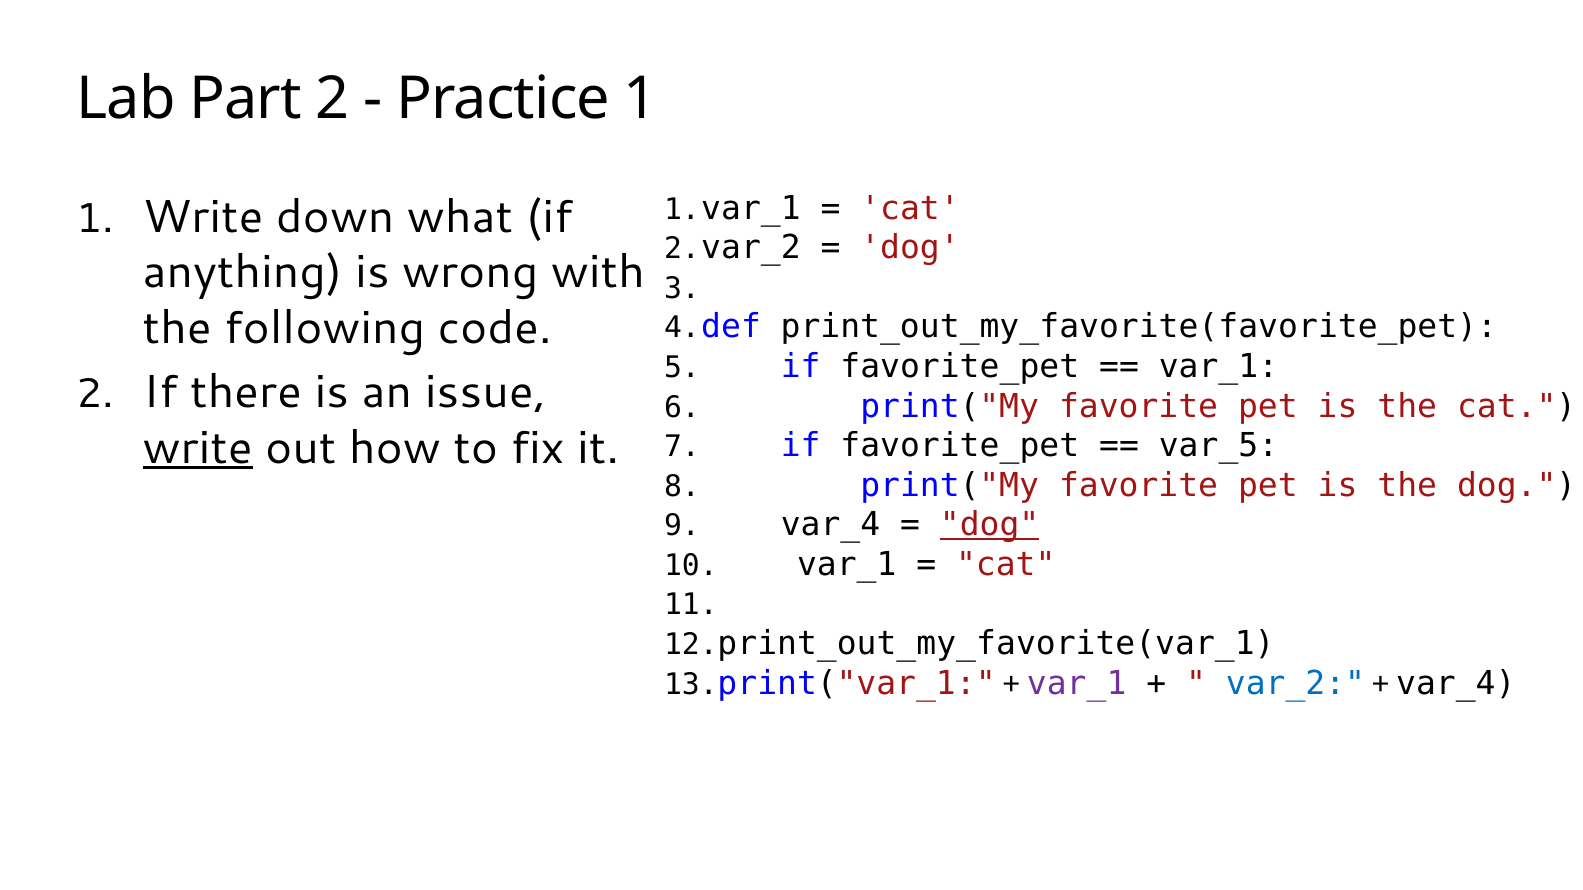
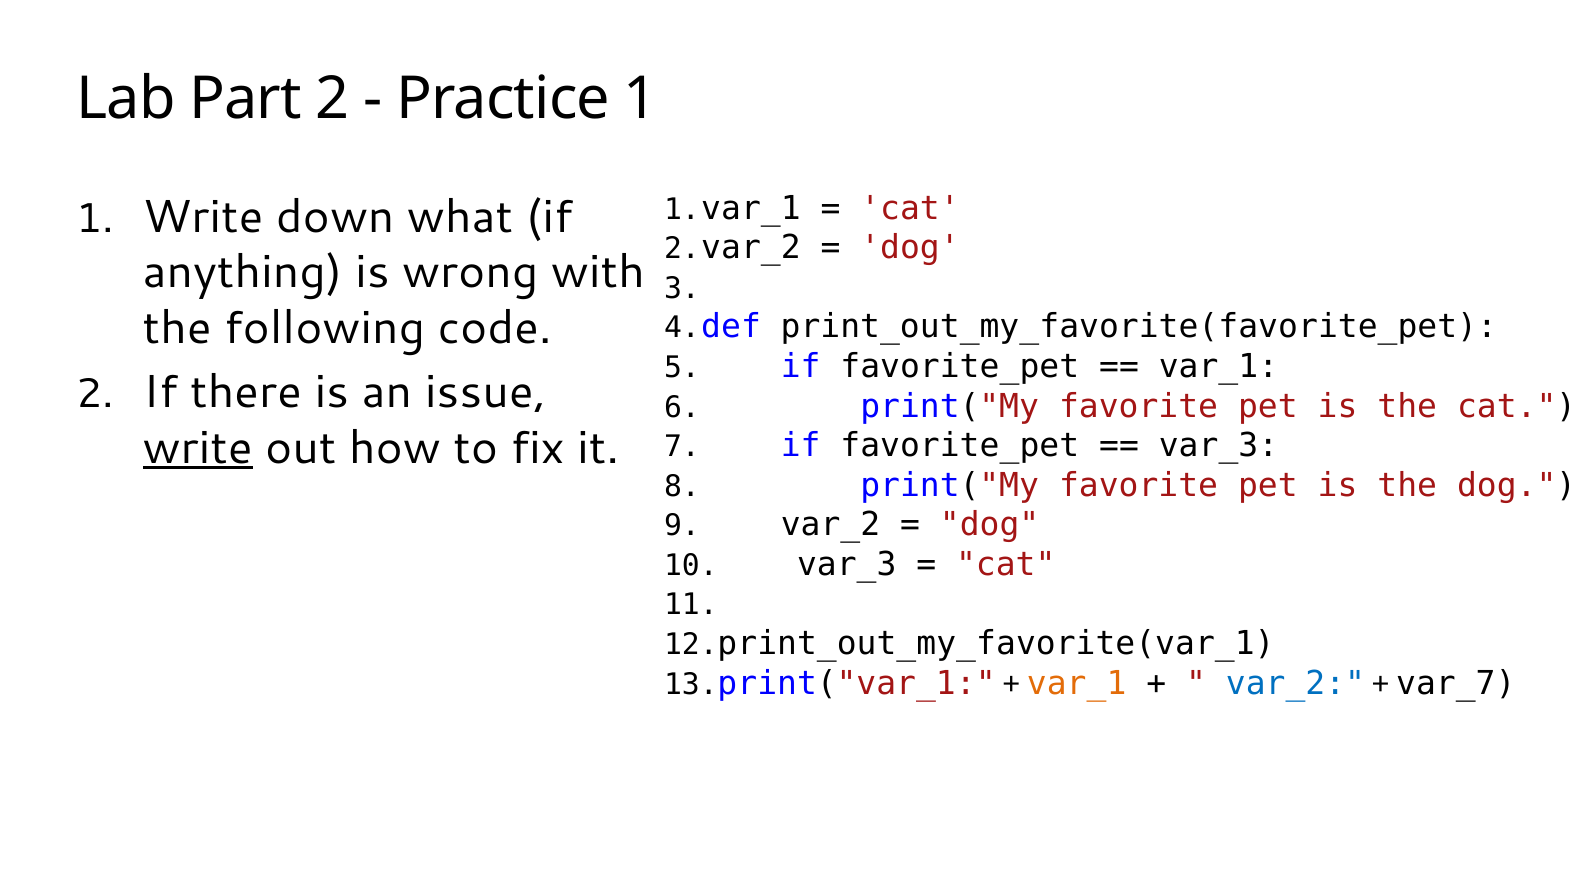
var_5 at (1218, 446): var_5 -> var_3
var_4 at (830, 525): var_4 -> var_2
dog at (990, 525) underline: present -> none
var_1 at (847, 565): var_1 -> var_3
var_1 at (1077, 684) colour: purple -> orange
var_4 at (1456, 684): var_4 -> var_7
